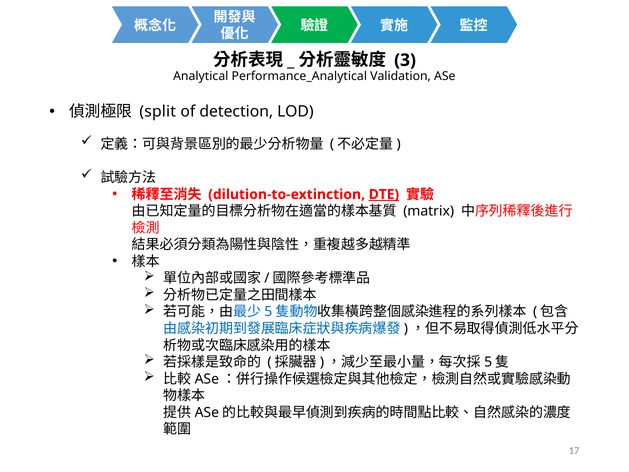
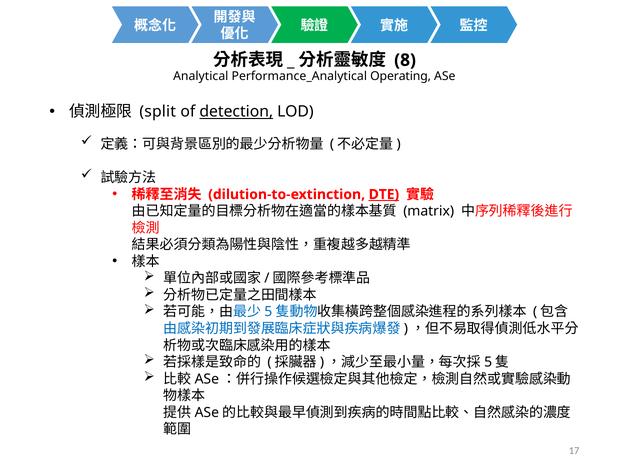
3: 3 -> 8
Validation: Validation -> Operating
detection underline: none -> present
